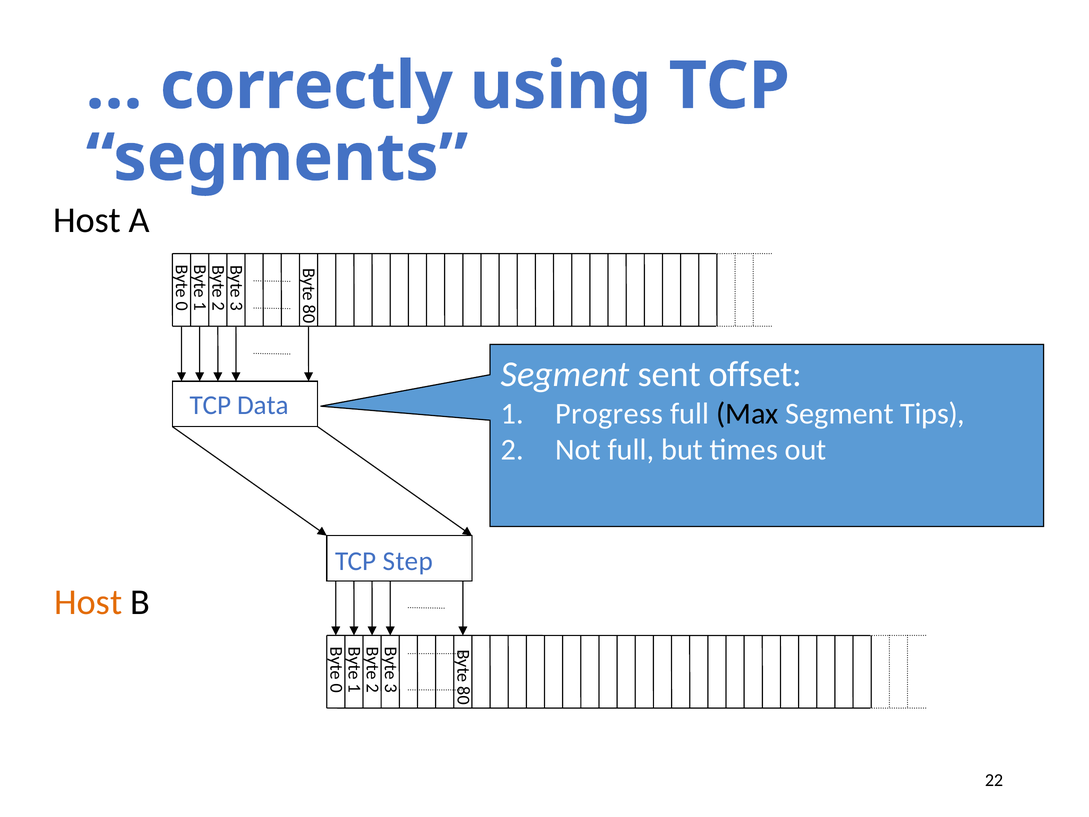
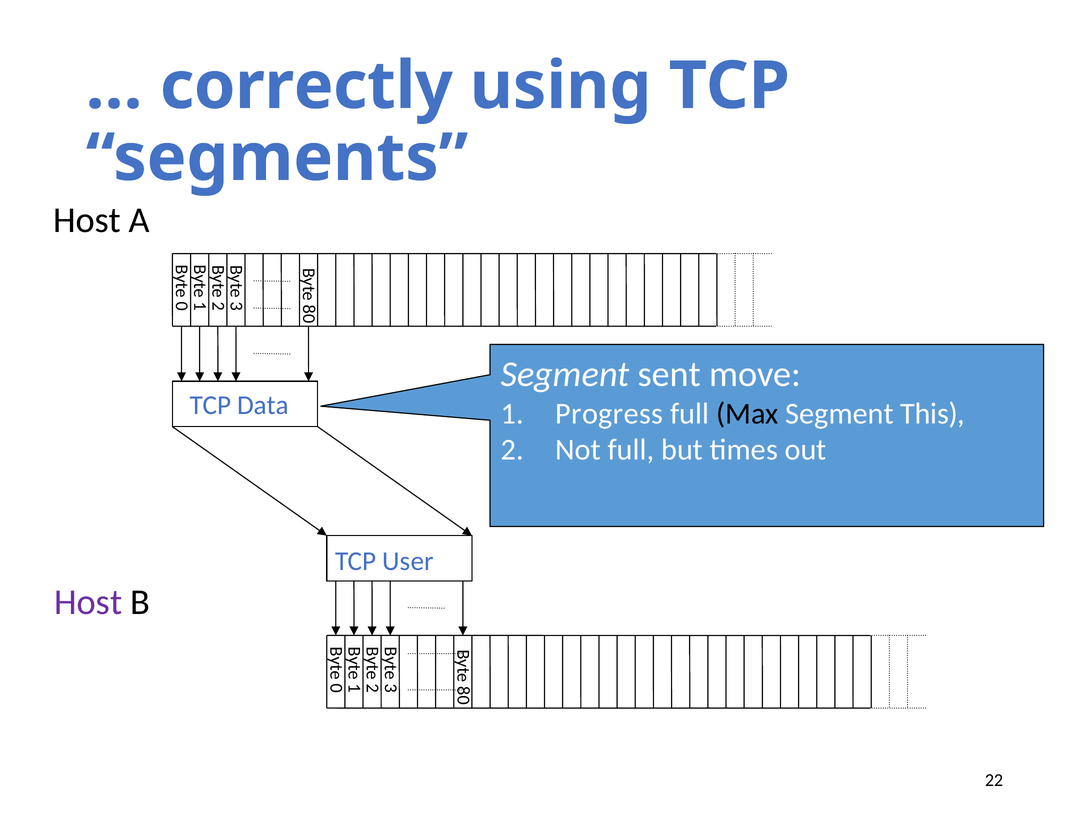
offset: offset -> move
Tips: Tips -> This
Step: Step -> User
Host at (88, 602) colour: orange -> purple
